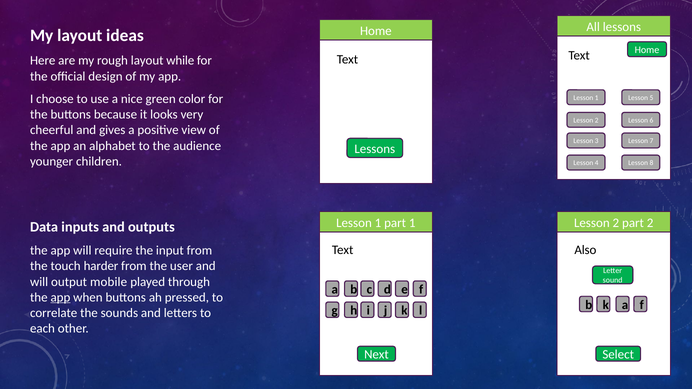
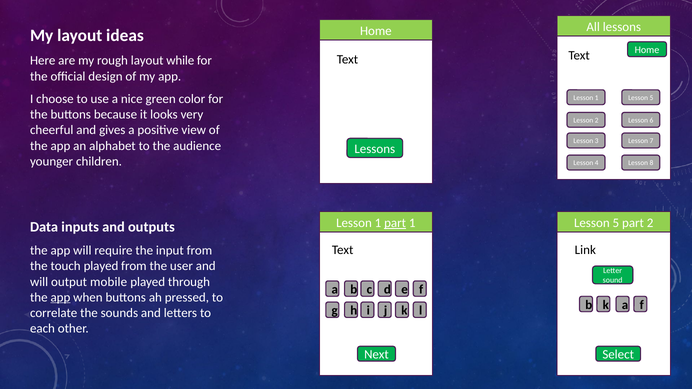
part at (395, 223) underline: none -> present
1 Lesson 2: 2 -> 5
Also: Also -> Link
touch harder: harder -> played
